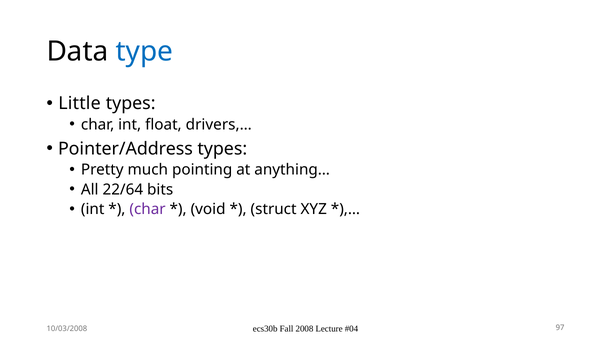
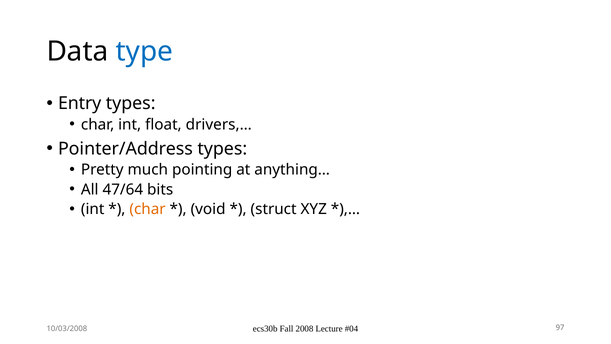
Little: Little -> Entry
22/64: 22/64 -> 47/64
char at (148, 209) colour: purple -> orange
